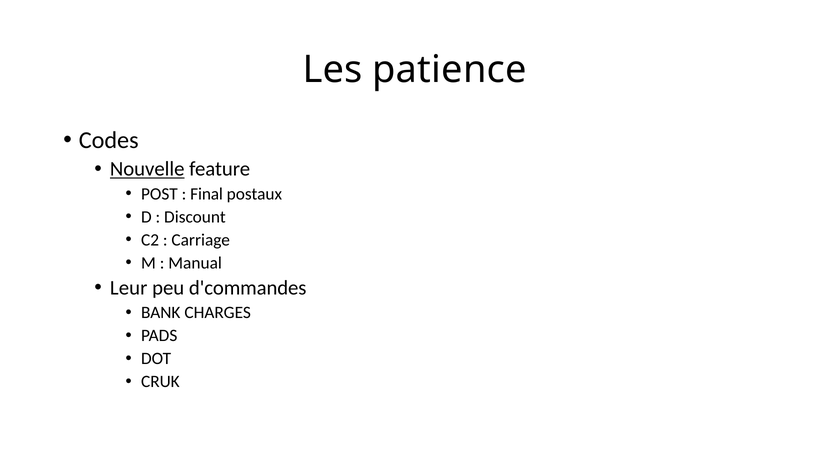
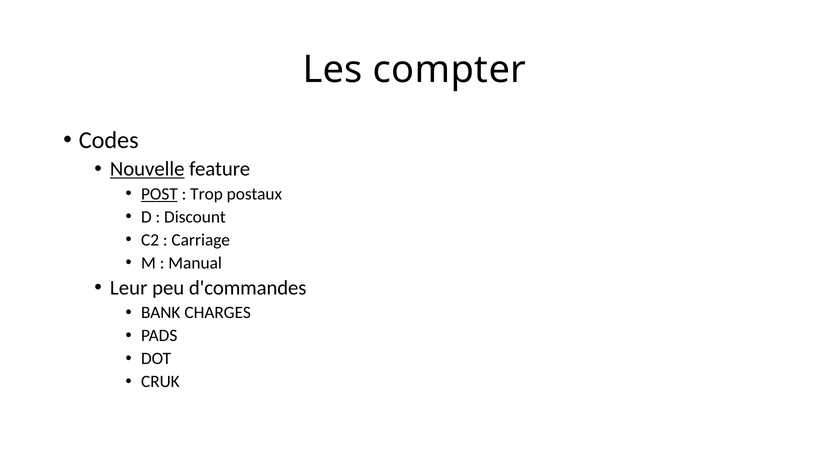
patience: patience -> compter
POST underline: none -> present
Final: Final -> Trop
